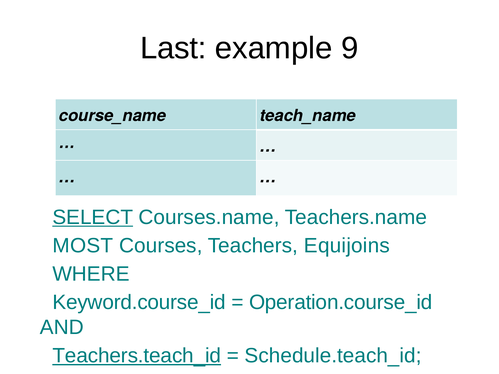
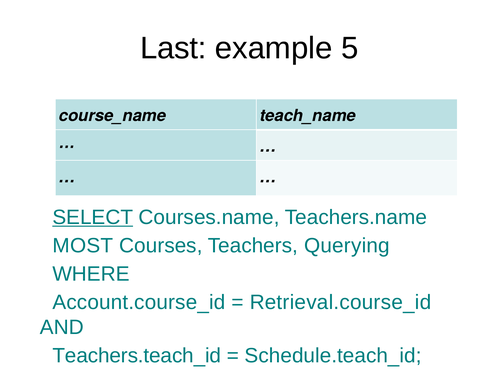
9: 9 -> 5
Equijoins: Equijoins -> Querying
Keyword.course_id: Keyword.course_id -> Account.course_id
Operation.course_id: Operation.course_id -> Retrieval.course_id
Teachers.teach_id underline: present -> none
